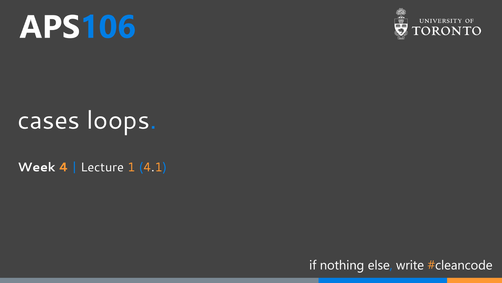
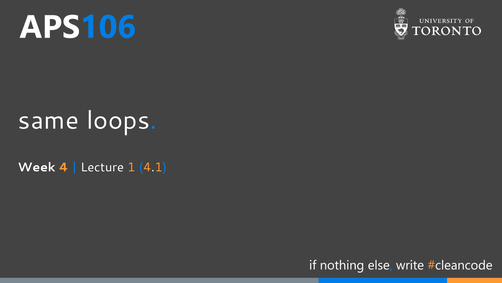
cases: cases -> same
